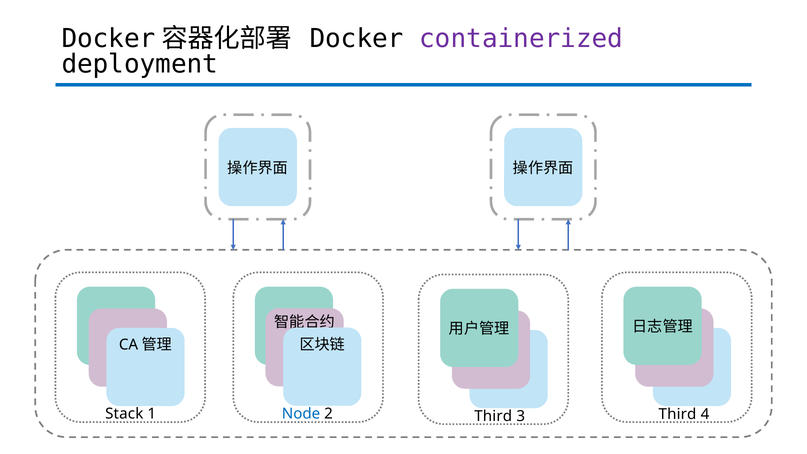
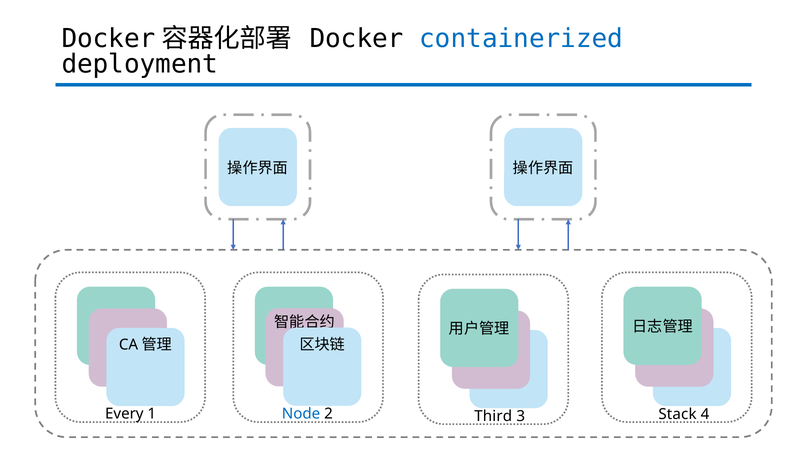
containerized colour: purple -> blue
Stack: Stack -> Every
3 Third: Third -> Stack
